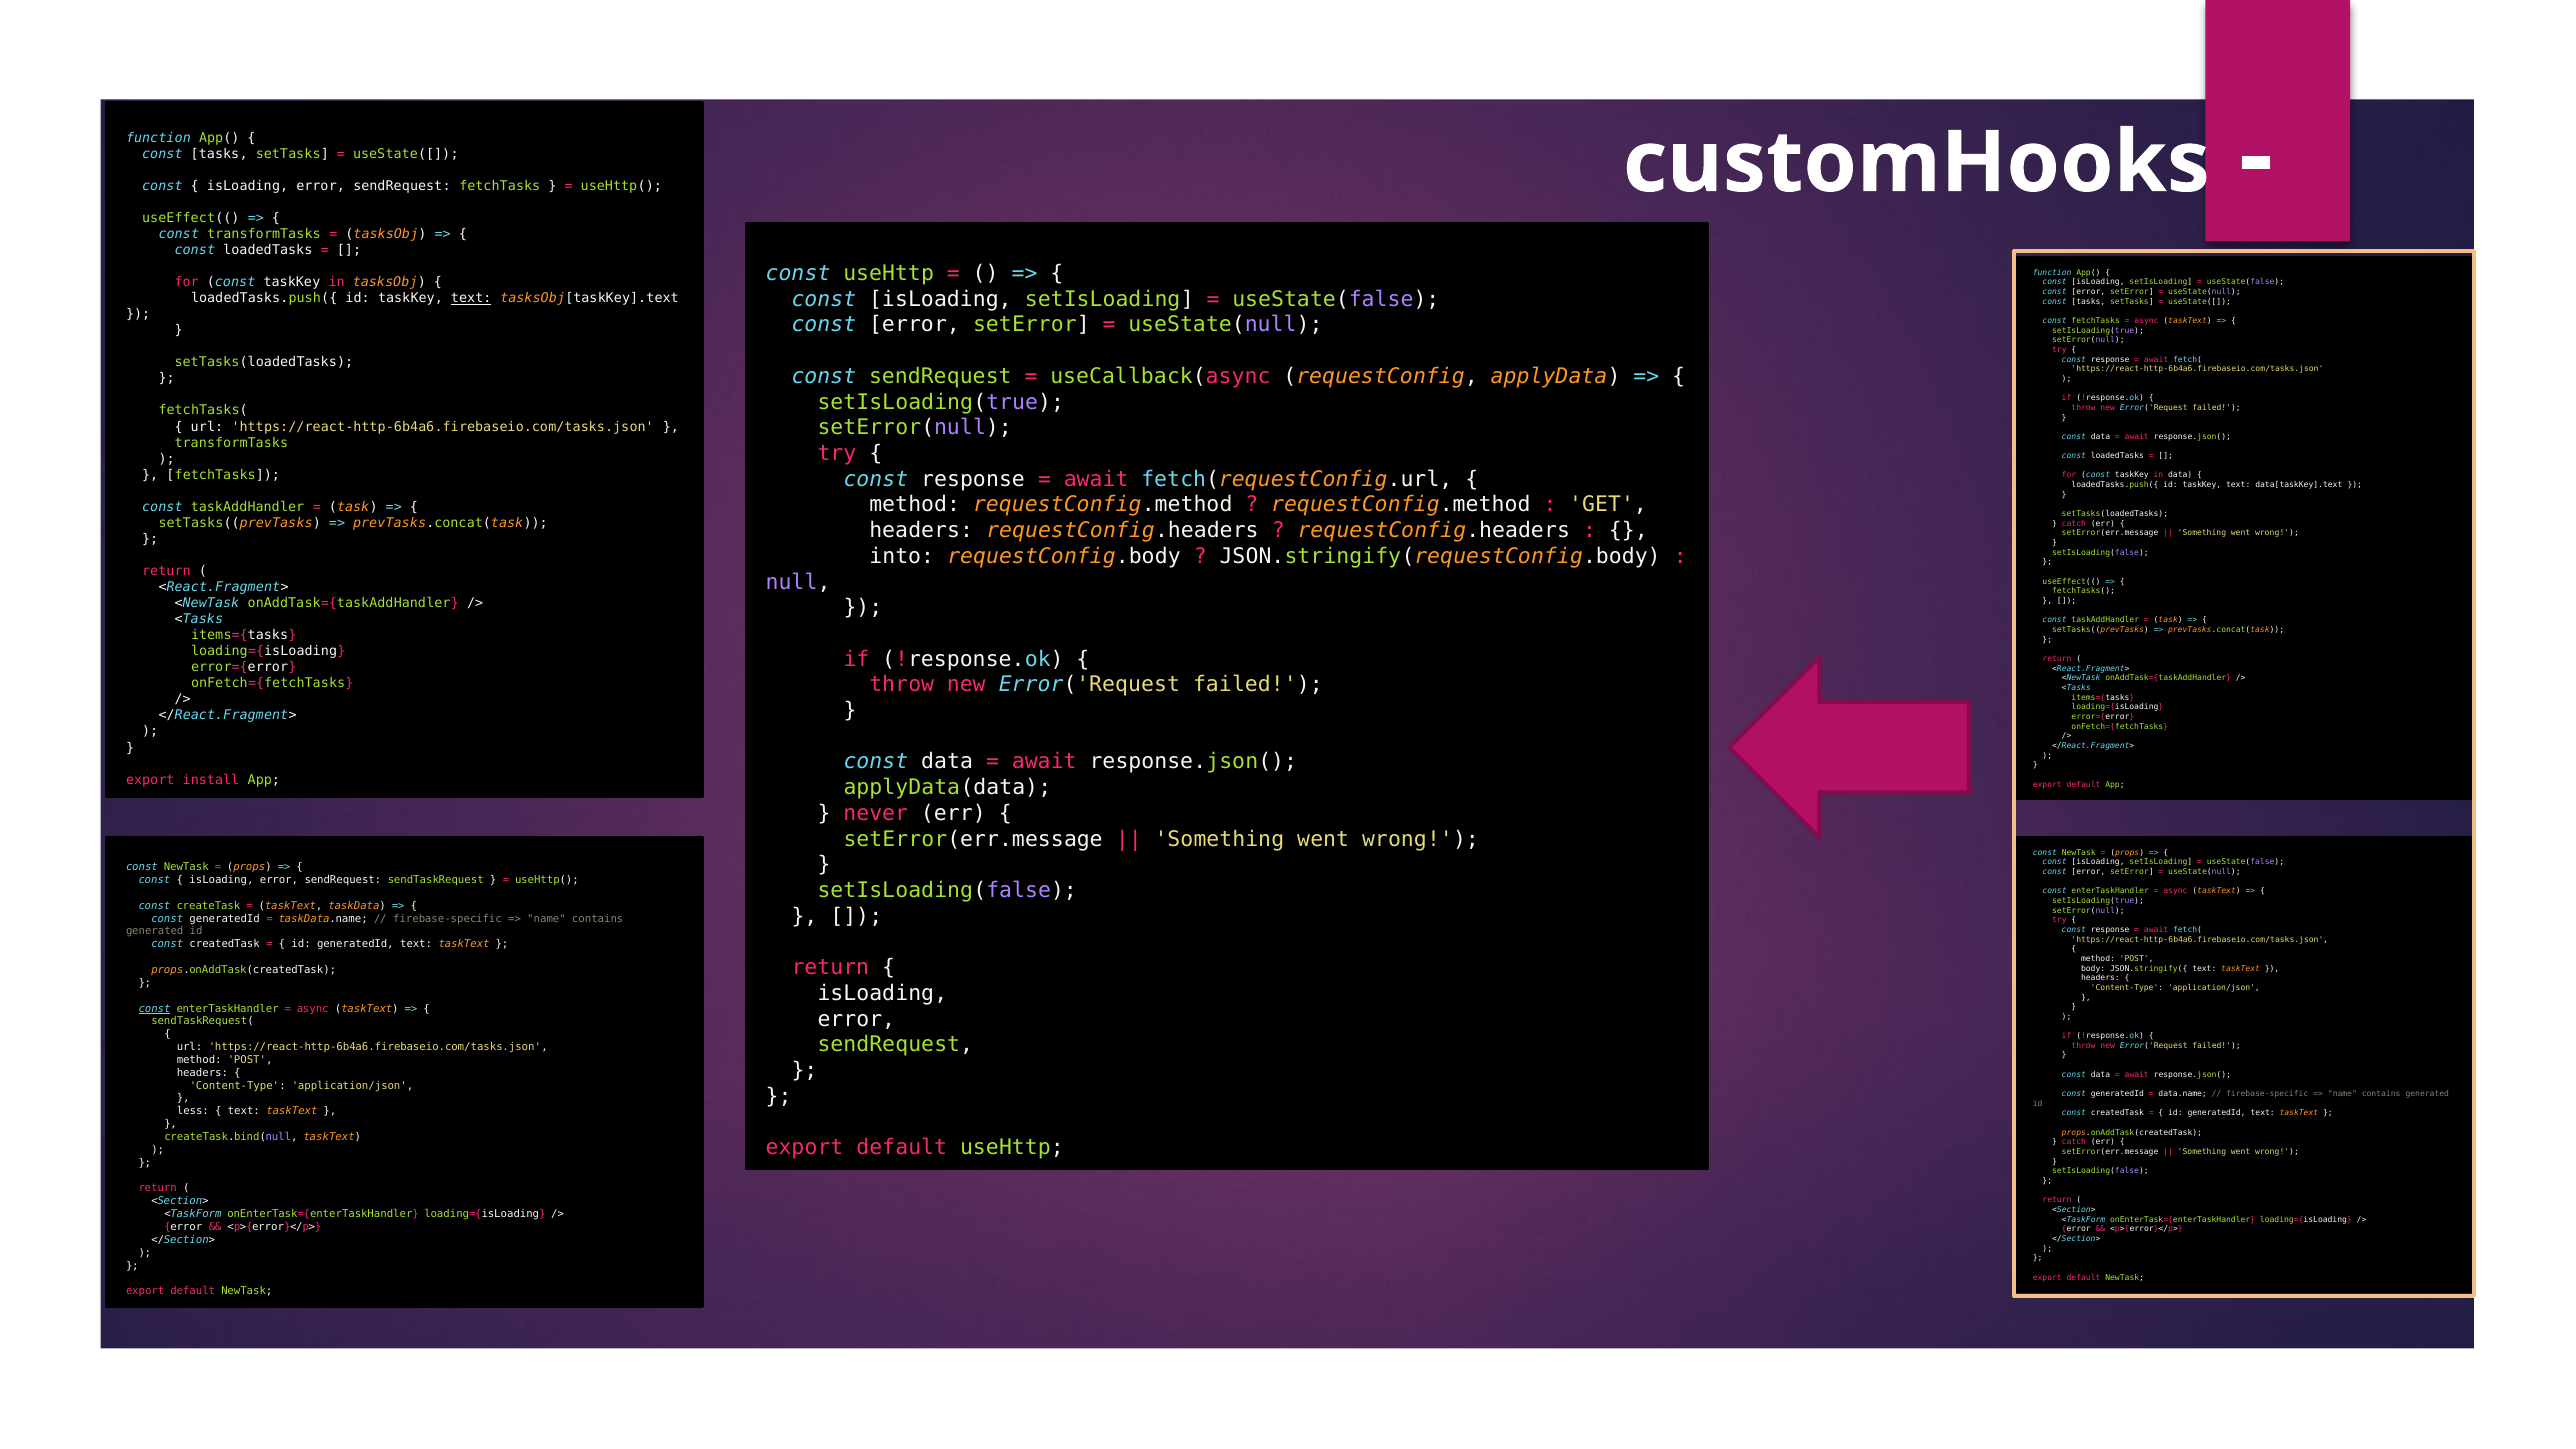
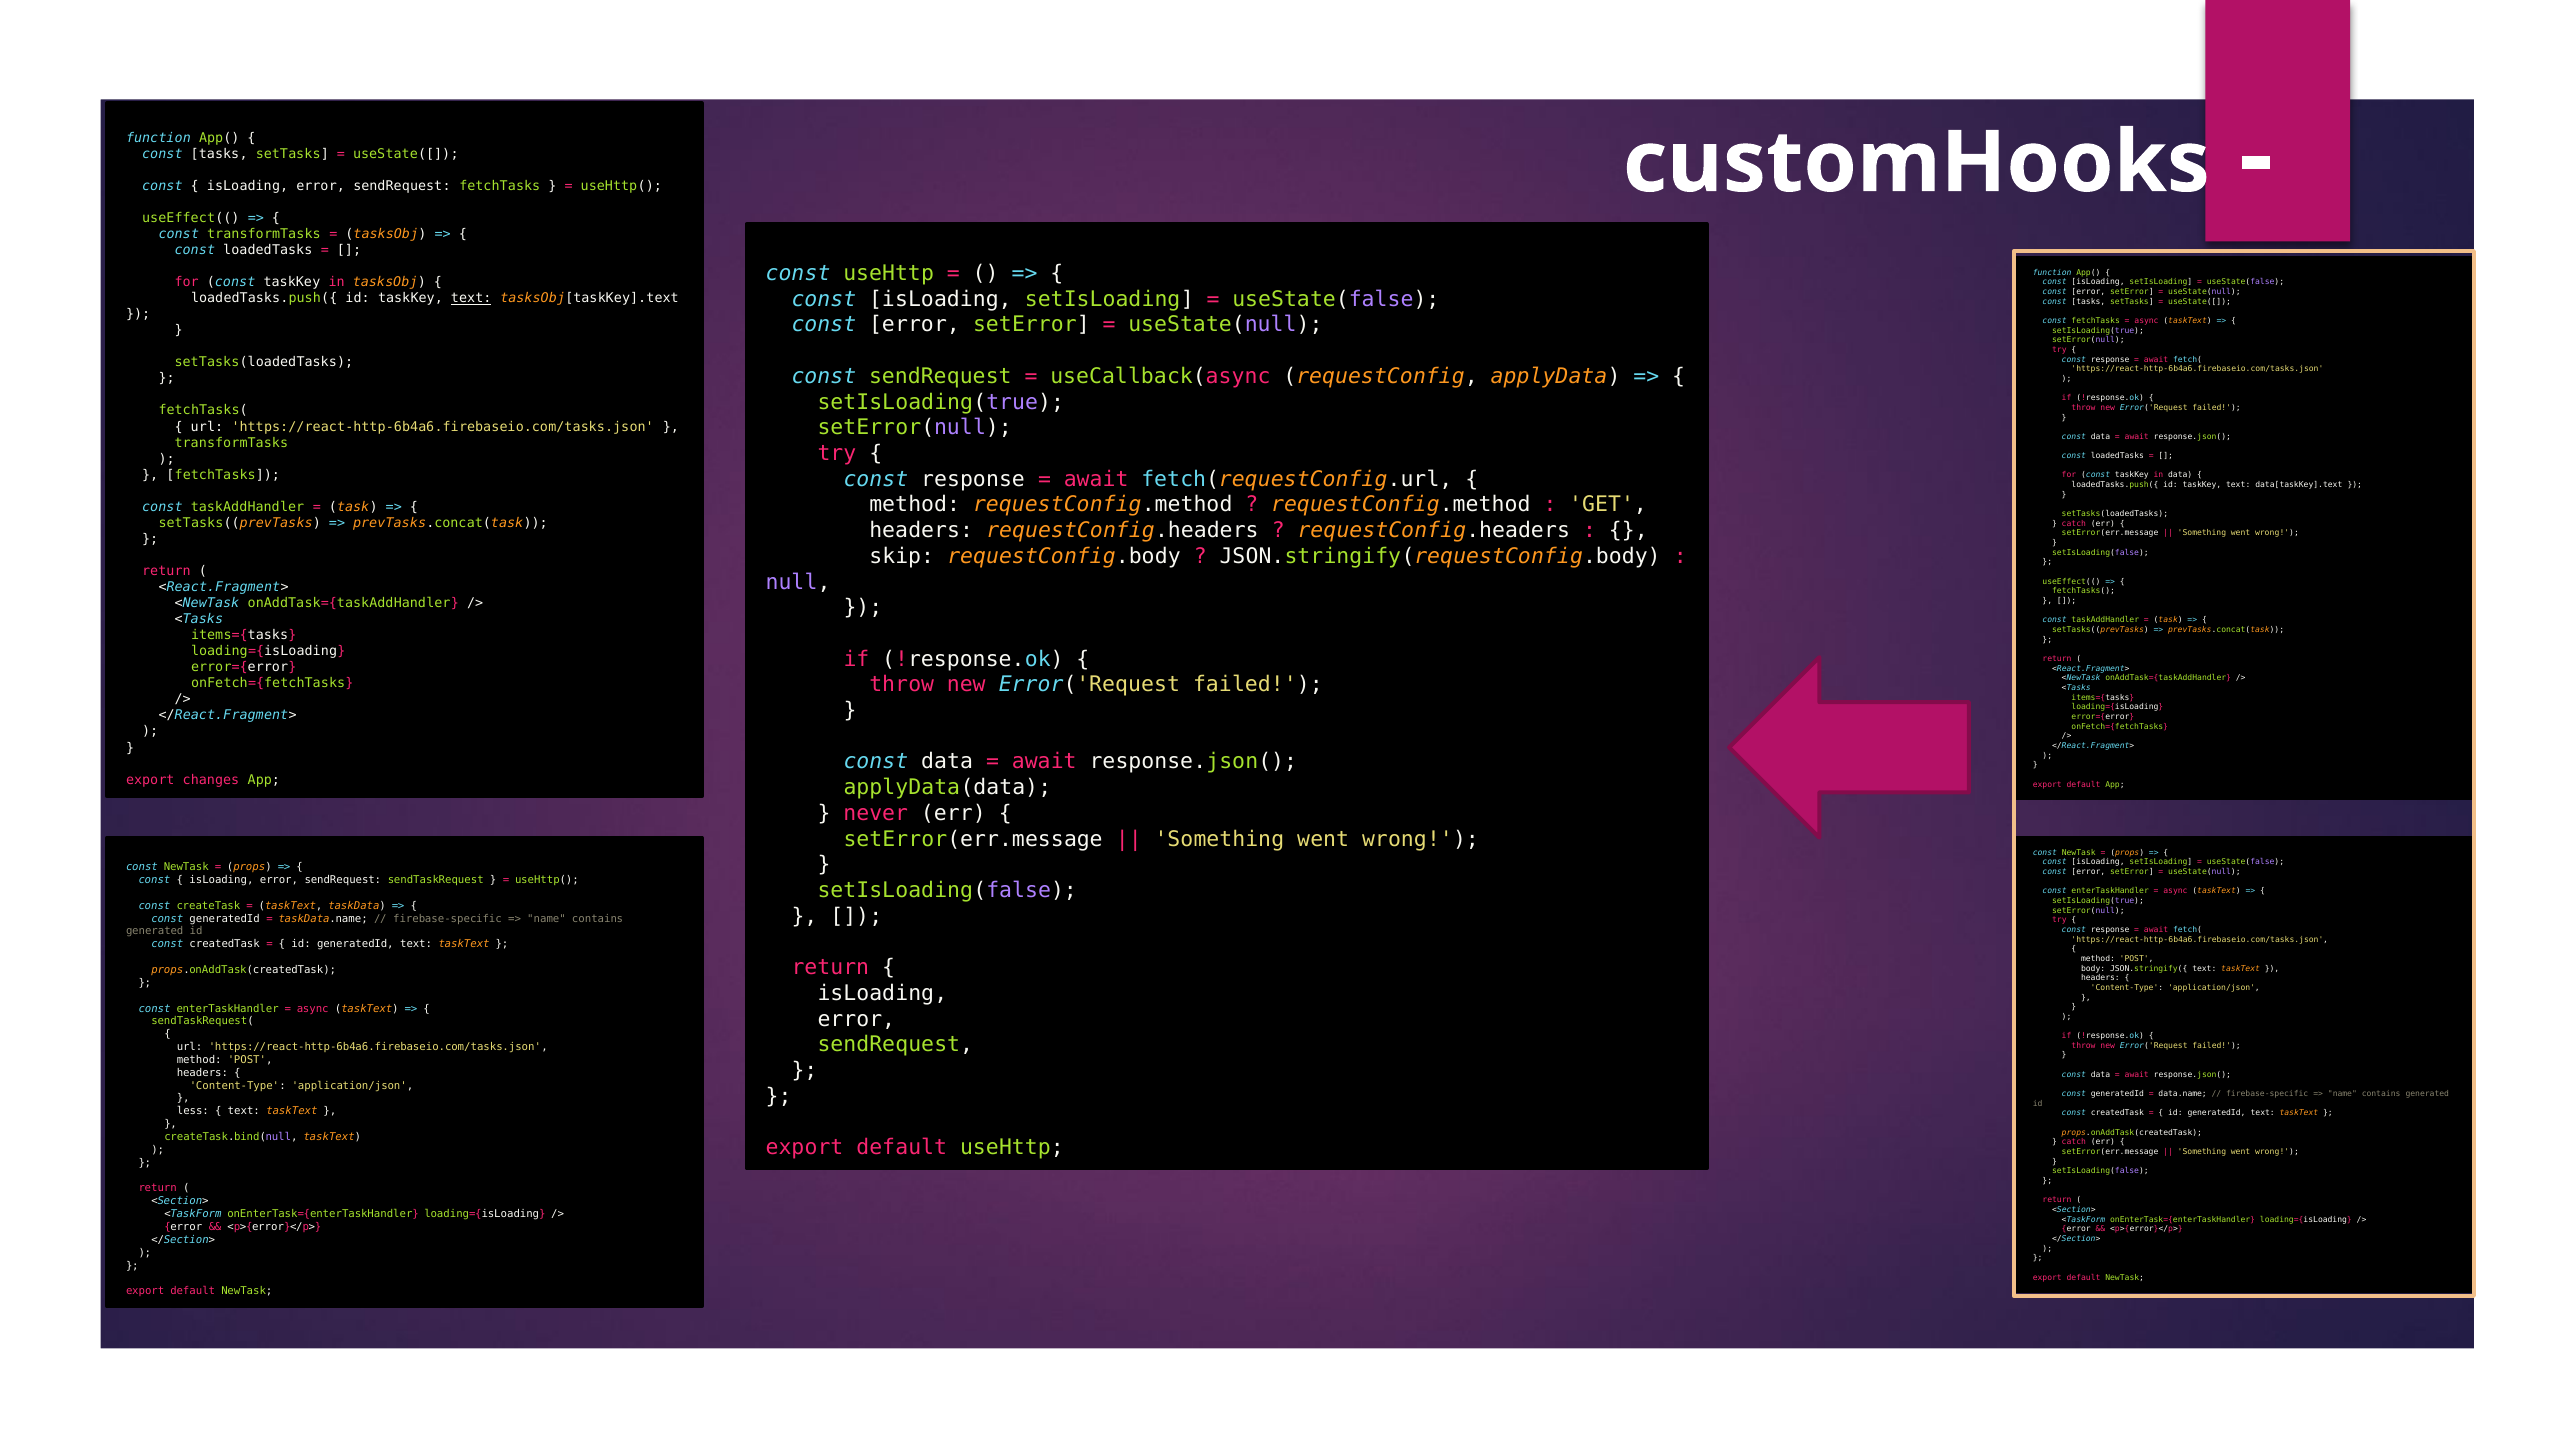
into: into -> skip
install: install -> changes
const at (155, 1008) underline: present -> none
